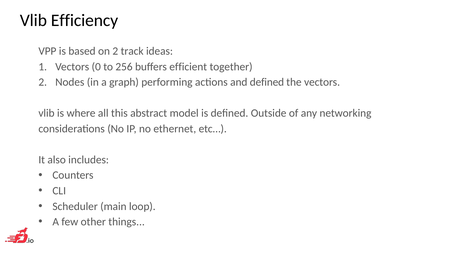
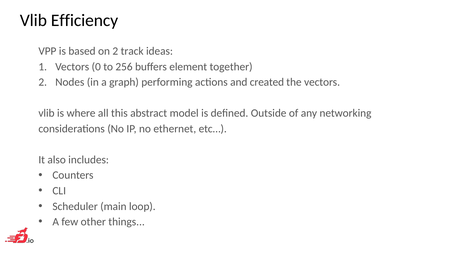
efficient: efficient -> element
and defined: defined -> created
